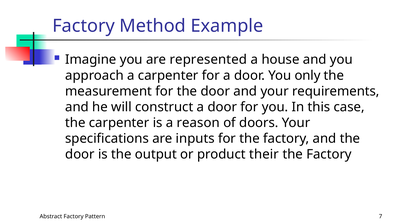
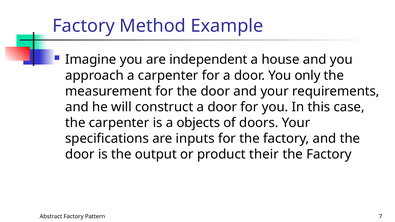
represented: represented -> independent
reason: reason -> objects
